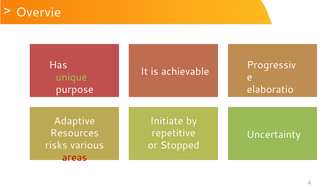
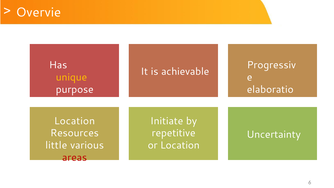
unique colour: light green -> yellow
Adaptive at (75, 121): Adaptive -> Location
risks: risks -> little
or Stopped: Stopped -> Location
